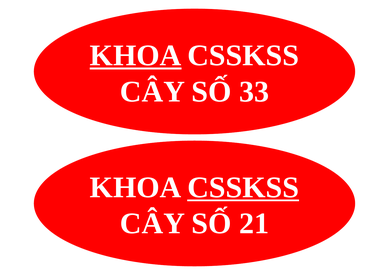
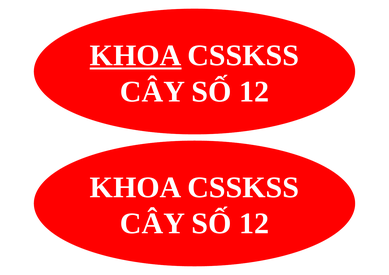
33 at (254, 92): 33 -> 12
CSSKSS at (243, 188) underline: present -> none
21 at (254, 224): 21 -> 12
